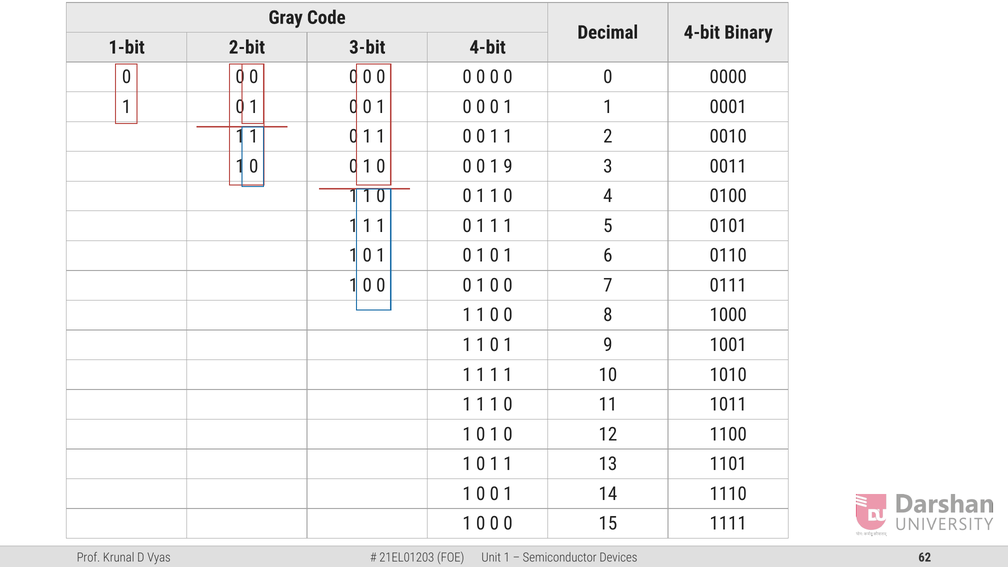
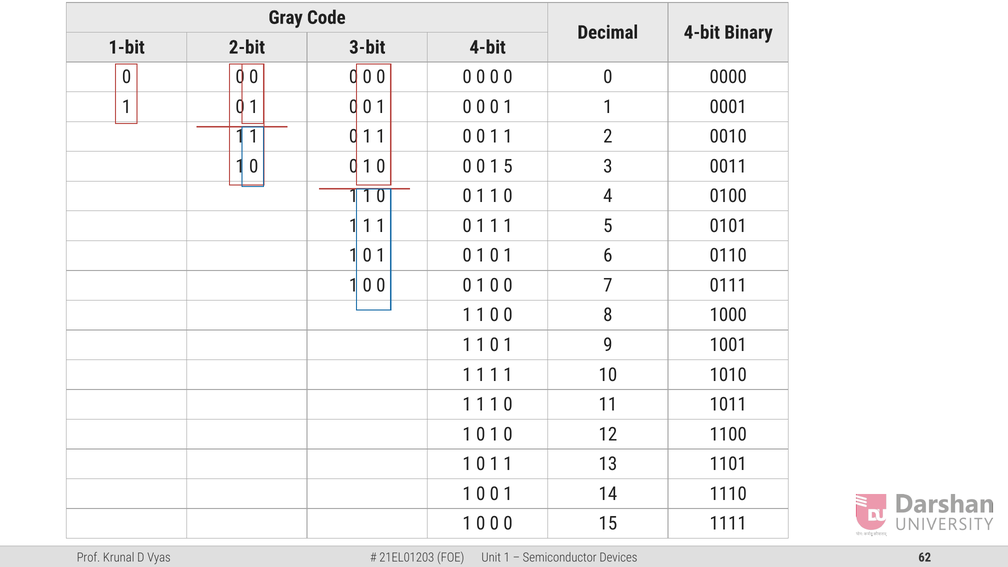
0 0 1 9: 9 -> 5
